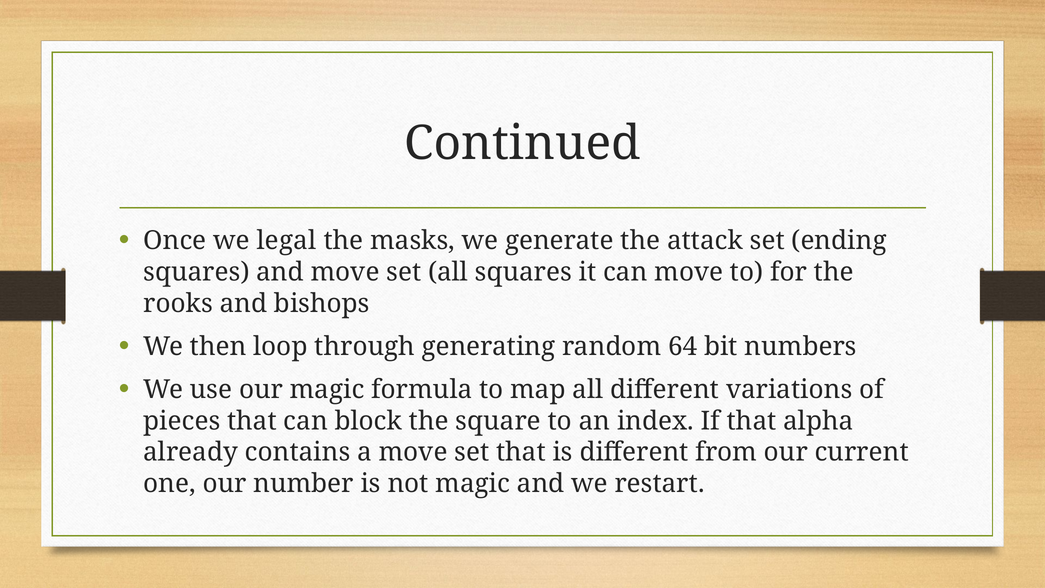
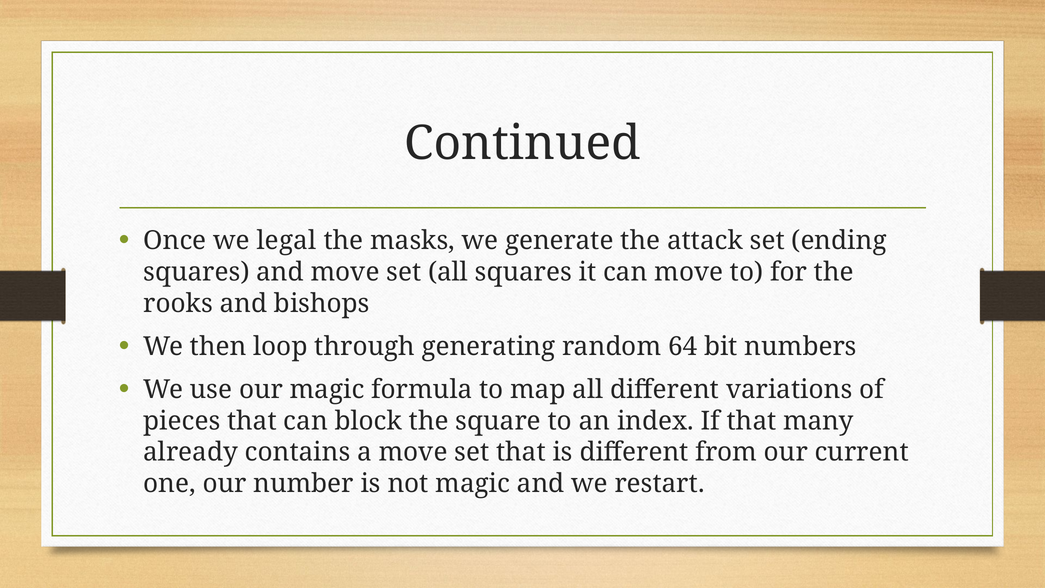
alpha: alpha -> many
